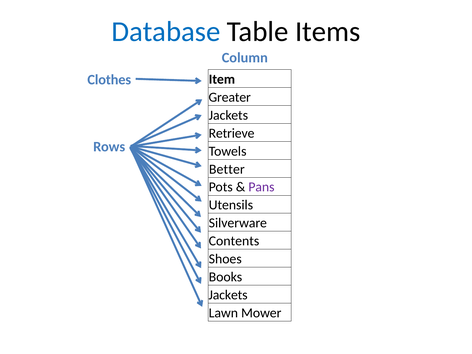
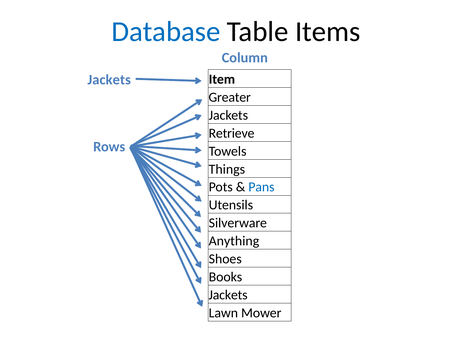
Clothes at (109, 80): Clothes -> Jackets
Better: Better -> Things
Pans colour: purple -> blue
Contents: Contents -> Anything
